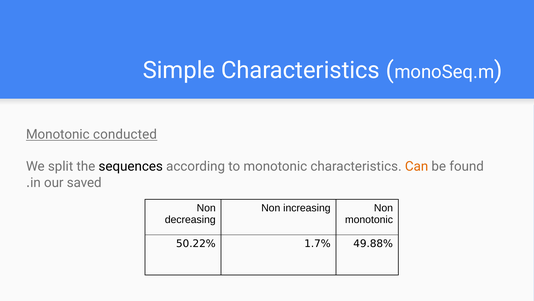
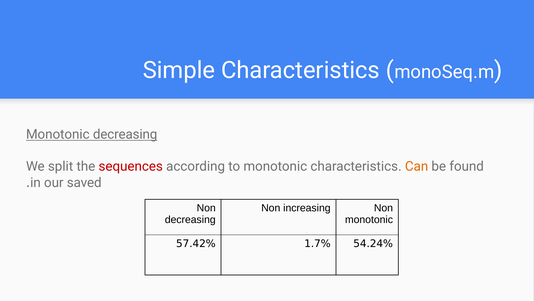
Monotonic conducted: conducted -> decreasing
sequences colour: black -> red
50.22%: 50.22% -> 57.42%
49.88%: 49.88% -> 54.24%
